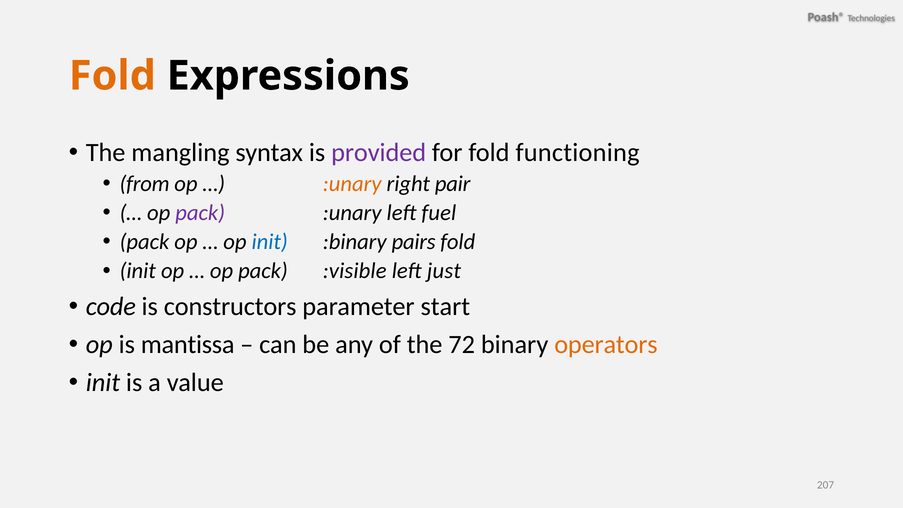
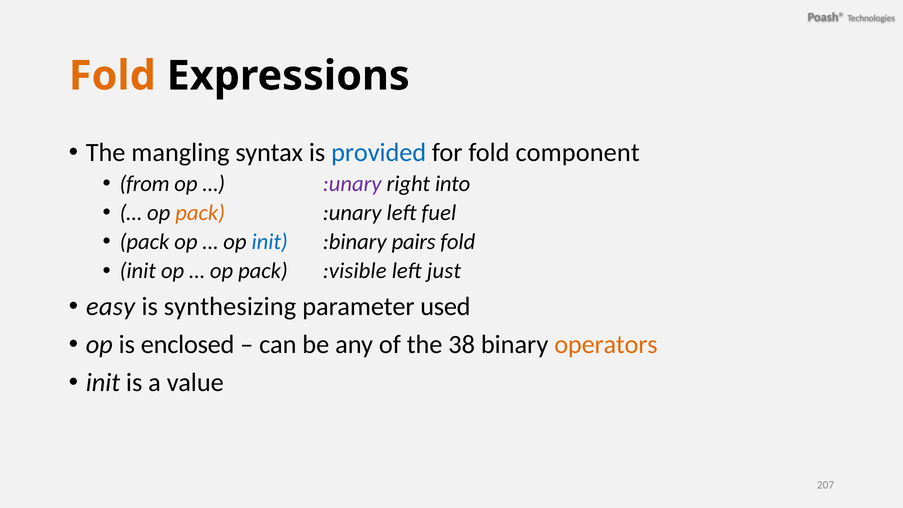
provided colour: purple -> blue
functioning: functioning -> component
:unary at (352, 184) colour: orange -> purple
pair: pair -> into
pack at (200, 213) colour: purple -> orange
code: code -> easy
constructors: constructors -> synthesizing
start: start -> used
mantissa: mantissa -> enclosed
72: 72 -> 38
